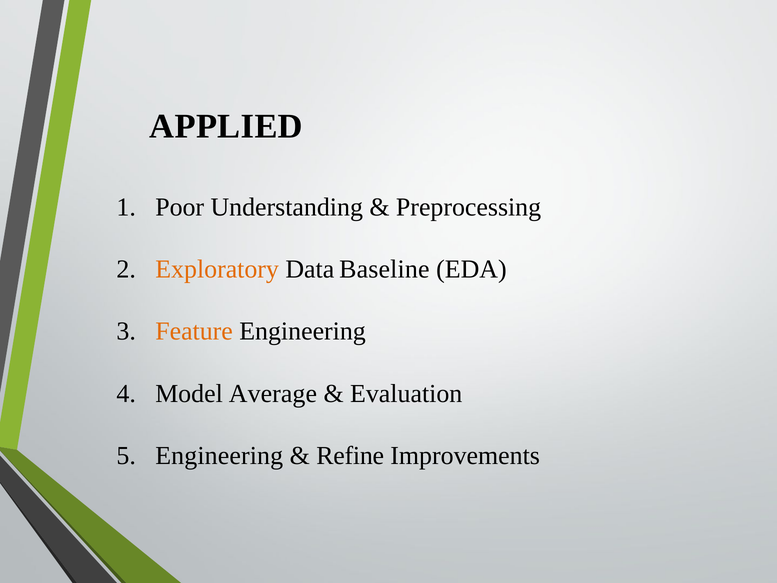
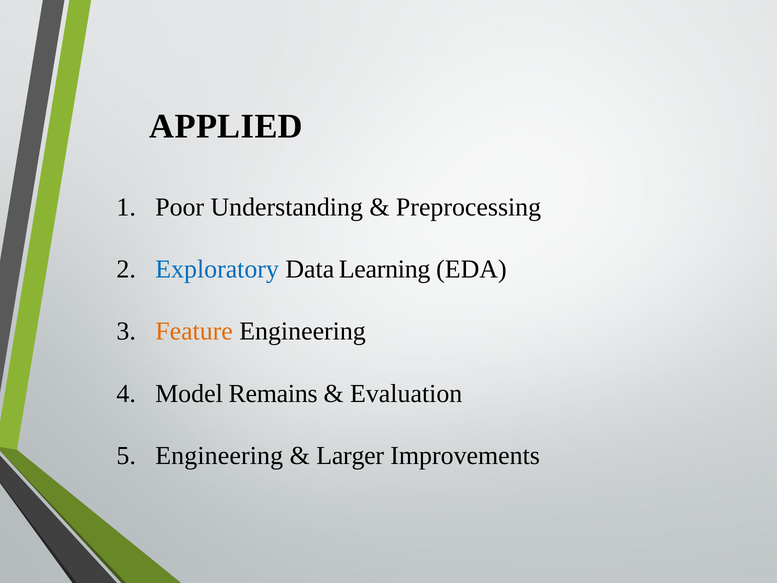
Exploratory colour: orange -> blue
Baseline: Baseline -> Learning
Average: Average -> Remains
Refine: Refine -> Larger
